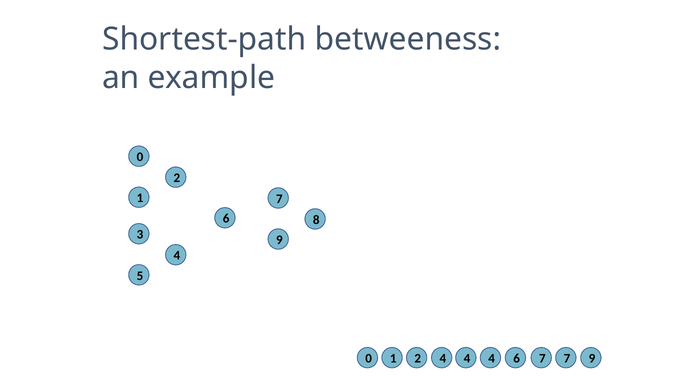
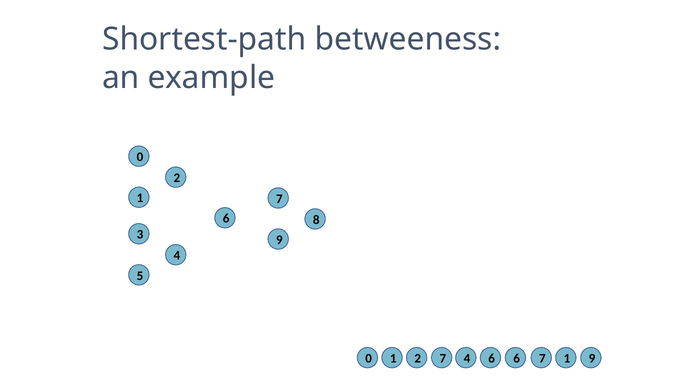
2 4: 4 -> 7
4 at (492, 358): 4 -> 6
7 7: 7 -> 1
